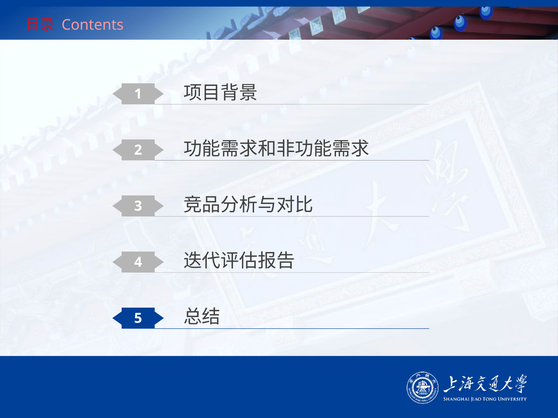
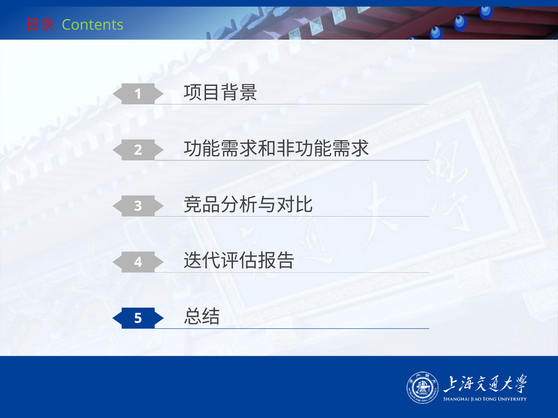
Contents colour: pink -> light green
